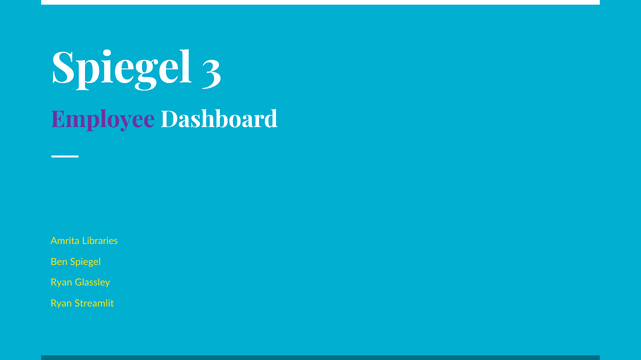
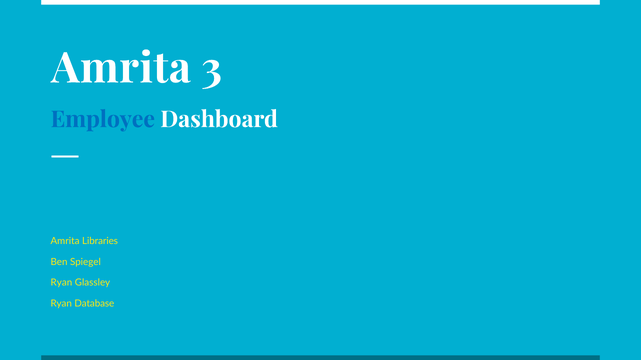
Spiegel at (121, 69): Spiegel -> Amrita
Employee colour: purple -> blue
Streamlit: Streamlit -> Database
